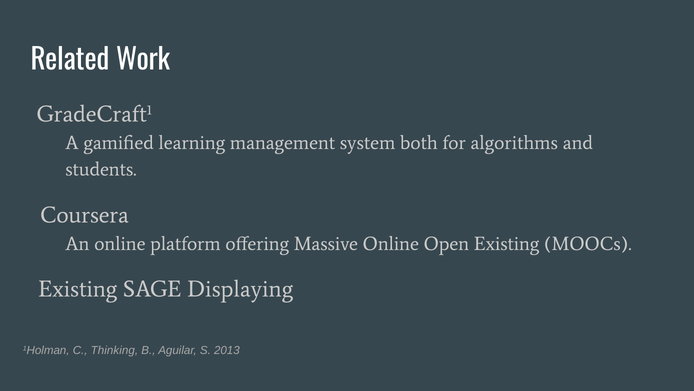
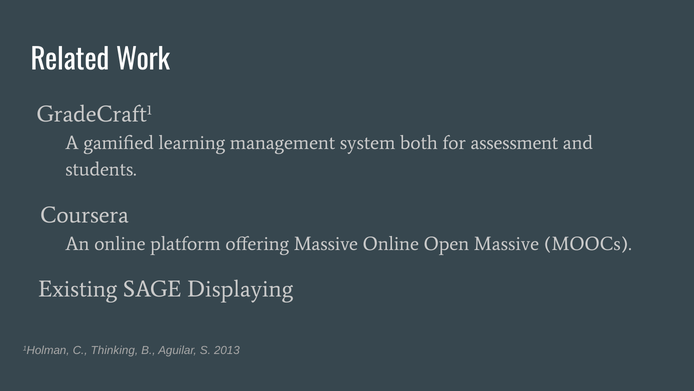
algorithms: algorithms -> assessment
Open Existing: Existing -> Massive
